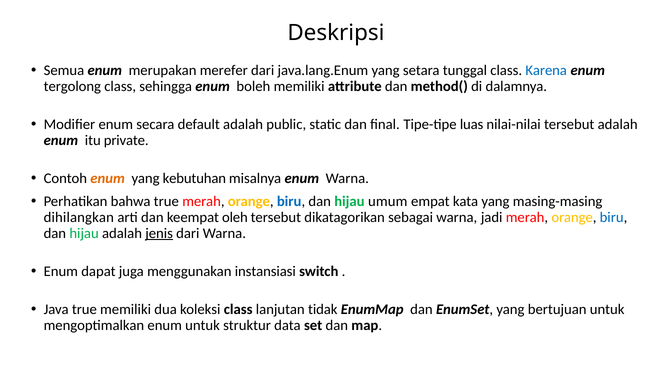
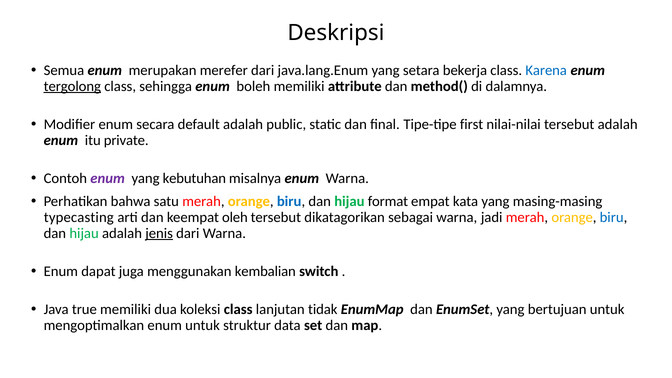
tunggal: tunggal -> bekerja
tergolong underline: none -> present
luas: luas -> first
enum at (108, 179) colour: orange -> purple
bahwa true: true -> satu
umum: umum -> format
dihilangkan: dihilangkan -> typecasting
instansiasi: instansiasi -> kembalian
